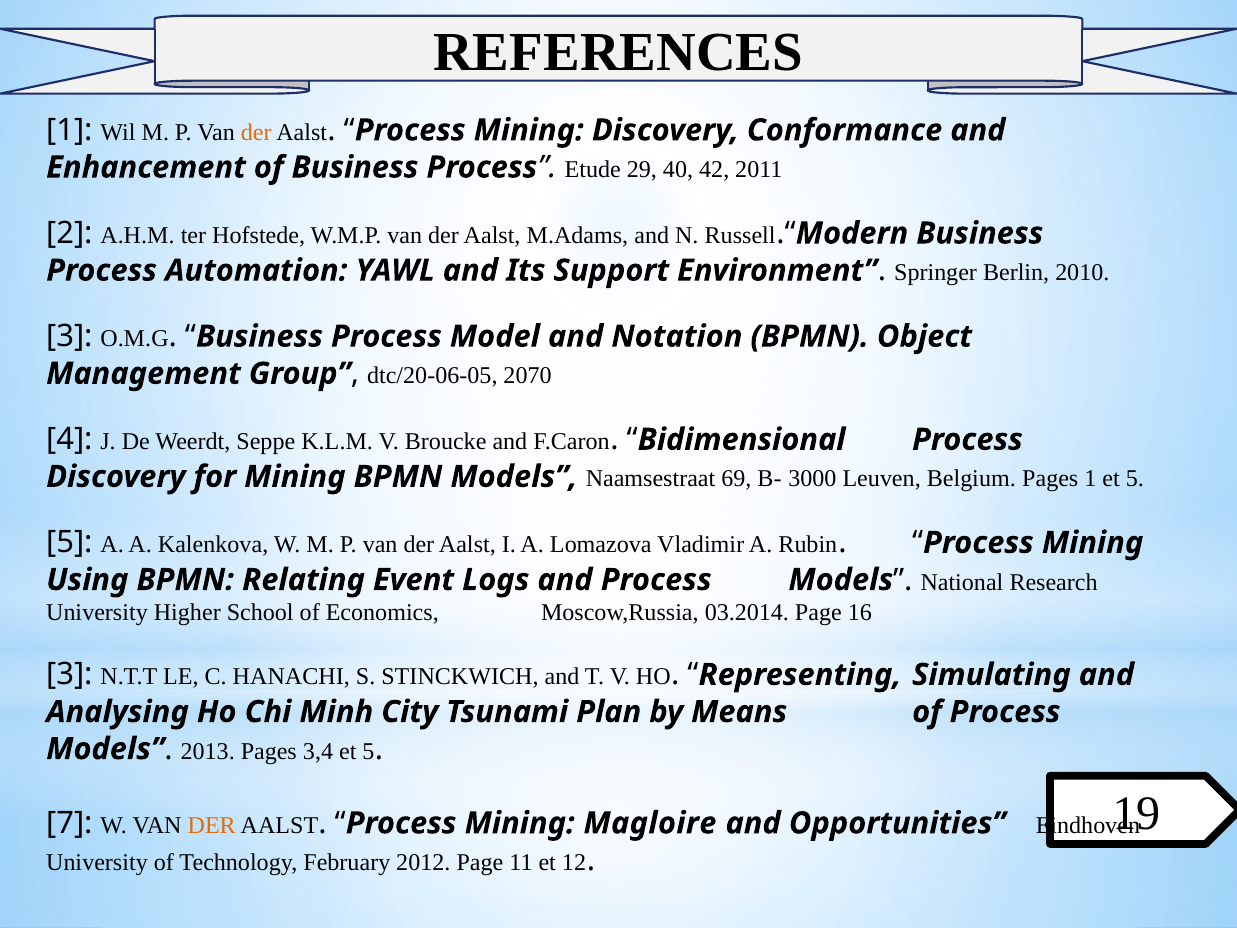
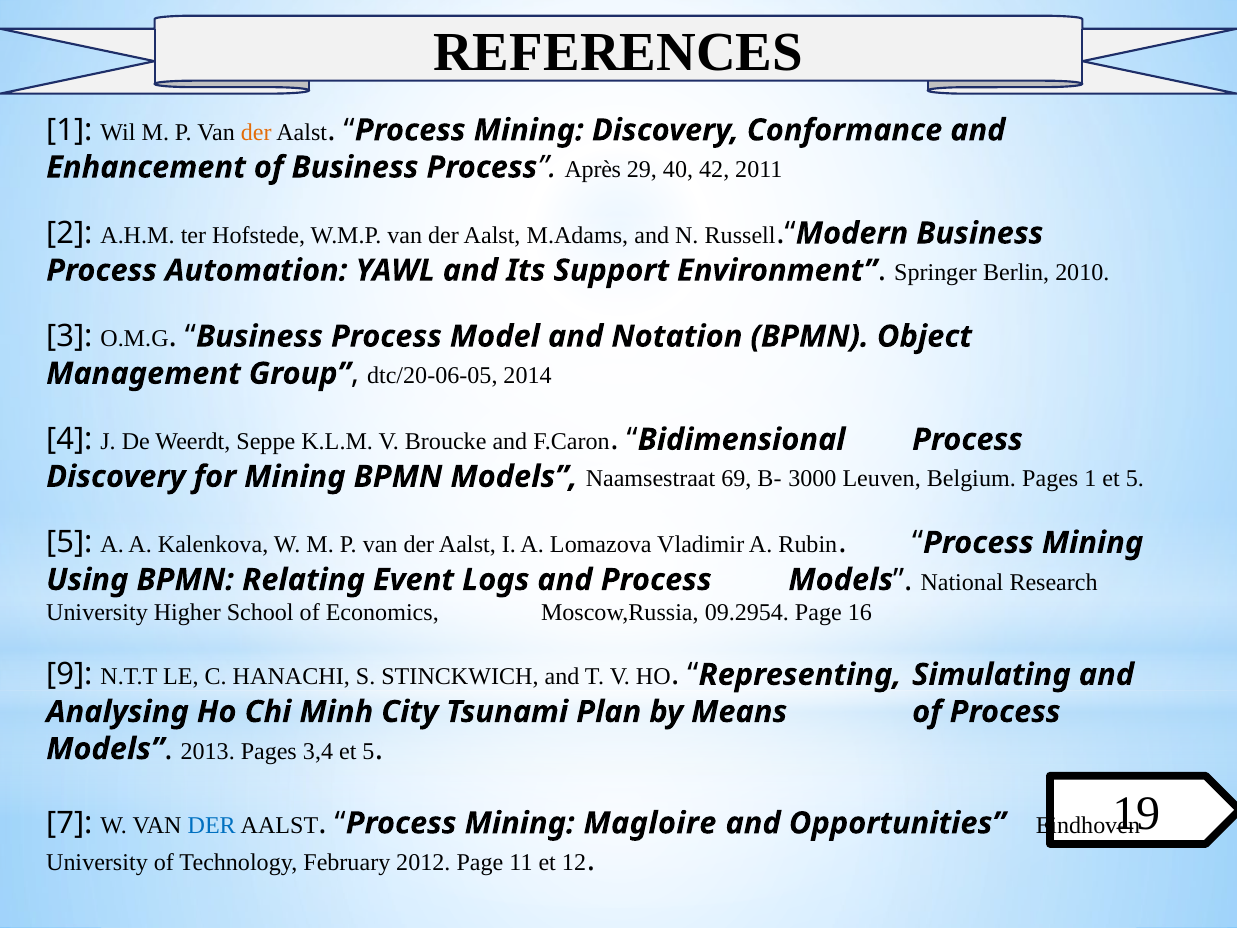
Etude: Etude -> Après
2070: 2070 -> 2014
03.2014: 03.2014 -> 09.2954
3 at (69, 675): 3 -> 9
DER at (212, 825) colour: orange -> blue
